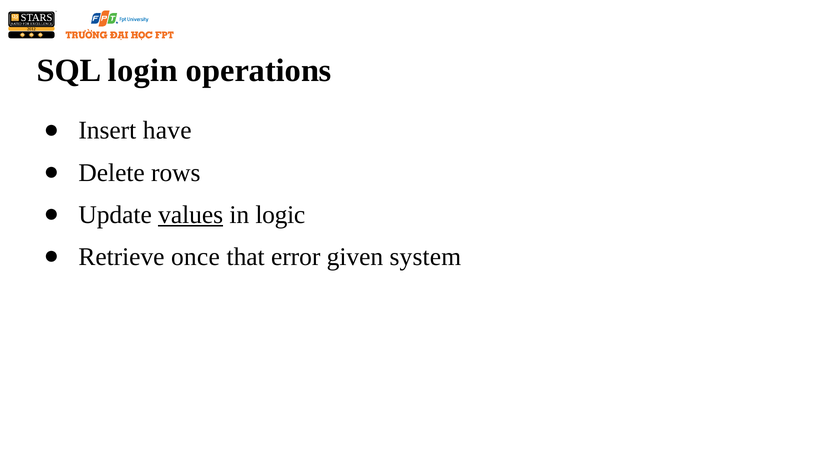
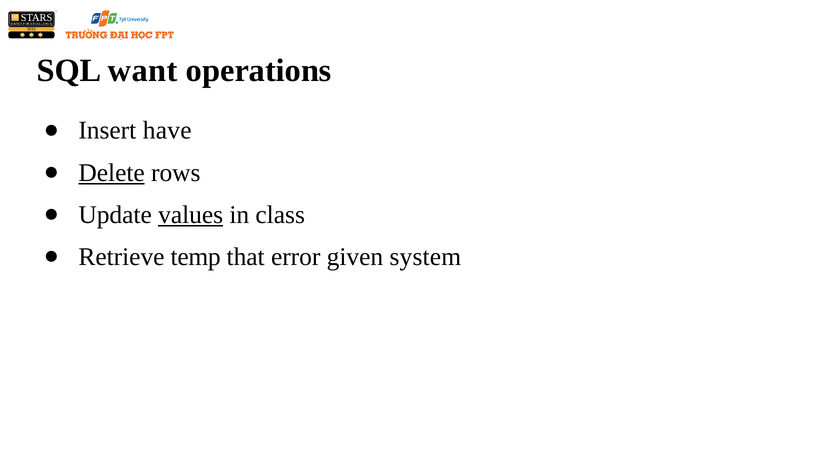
login: login -> want
Delete underline: none -> present
logic: logic -> class
once: once -> temp
